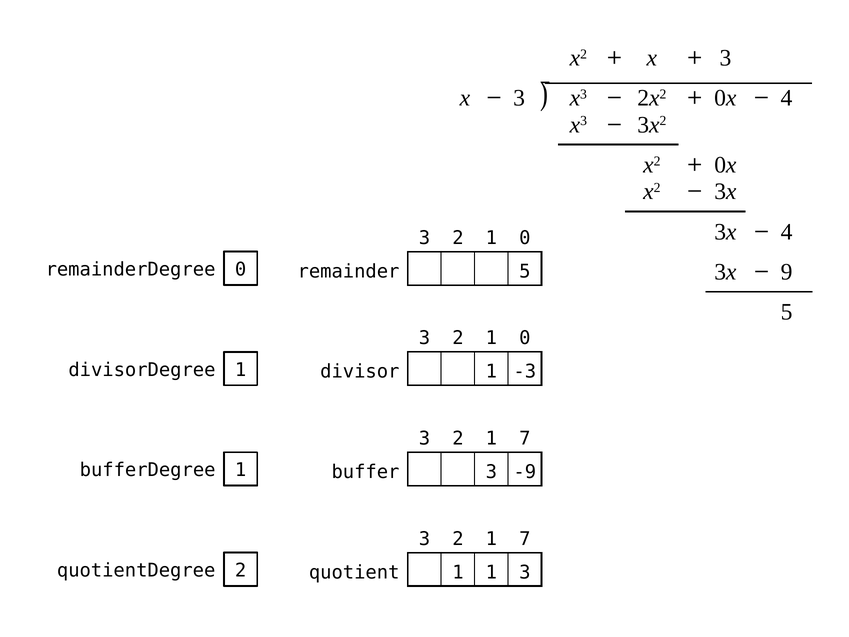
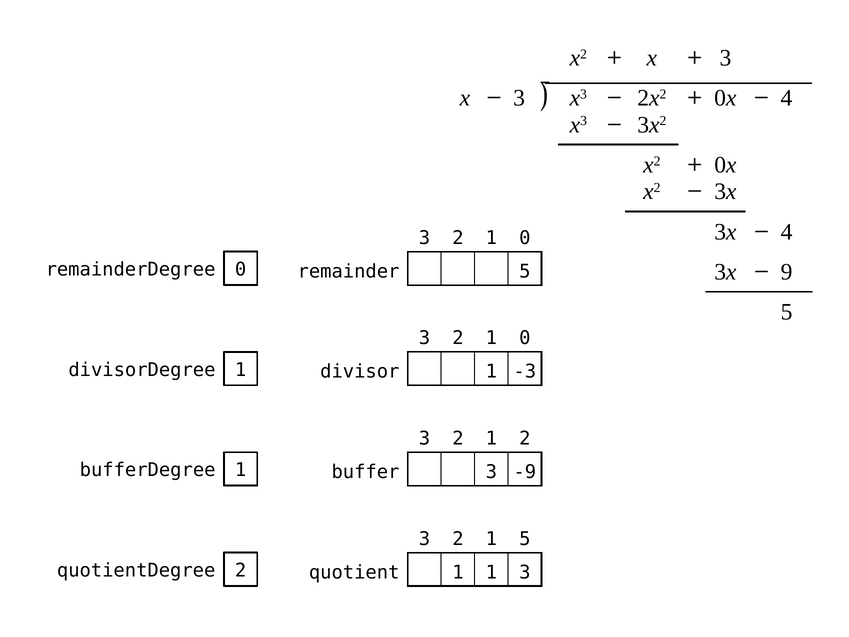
7 at (525, 438): 7 -> 2
7 at (525, 539): 7 -> 5
